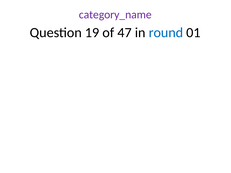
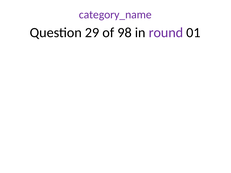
19: 19 -> 29
47: 47 -> 98
round colour: blue -> purple
